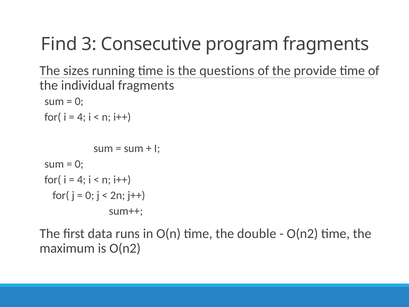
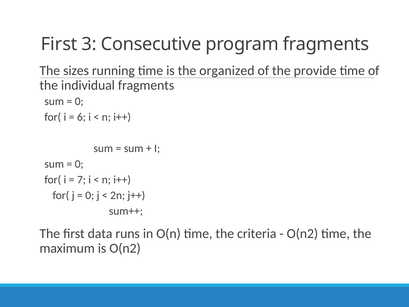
Find at (59, 44): Find -> First
questions: questions -> organized
4 at (81, 117): 4 -> 6
4 at (81, 180): 4 -> 7
double: double -> criteria
